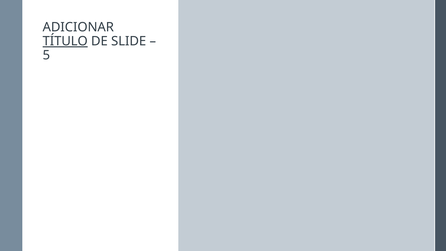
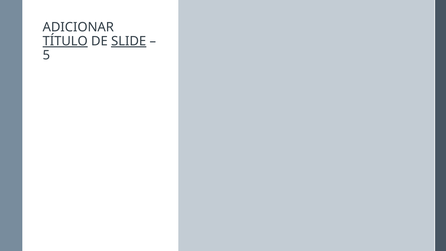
SLIDE underline: none -> present
